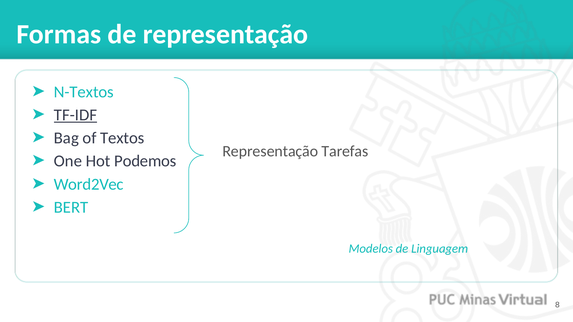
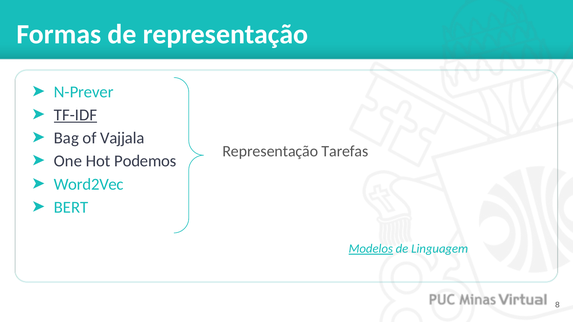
N-Textos: N-Textos -> N-Prever
Textos: Textos -> Vajjala
Modelos underline: none -> present
